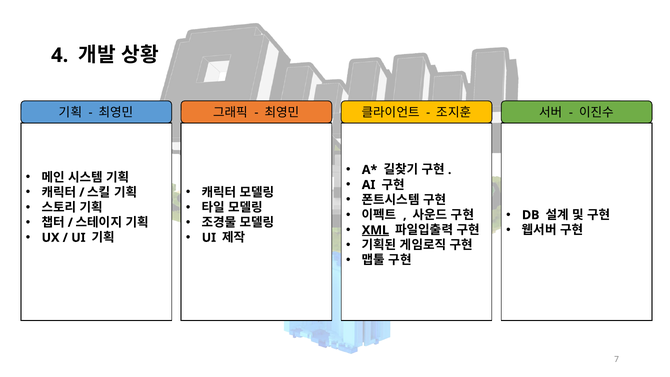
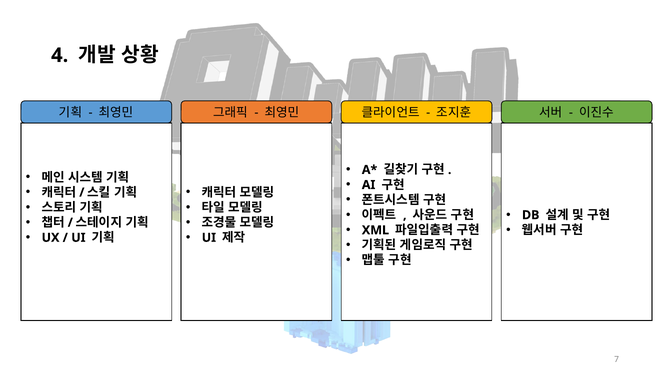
XML underline: present -> none
